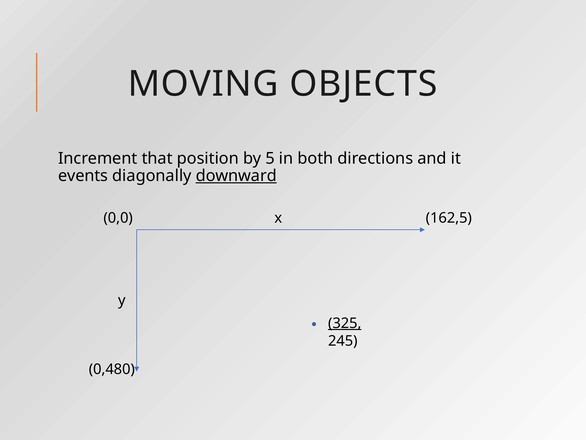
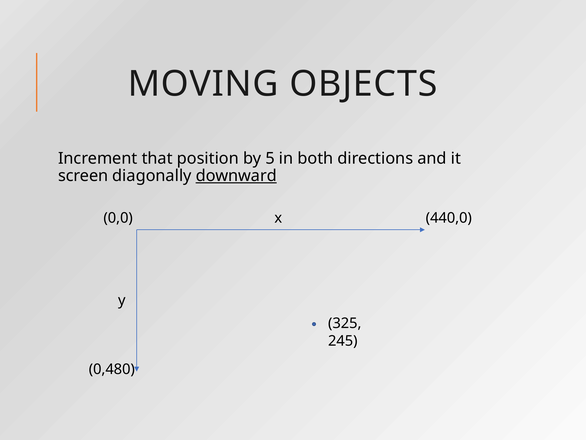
events: events -> screen
162,5: 162,5 -> 440,0
325 underline: present -> none
